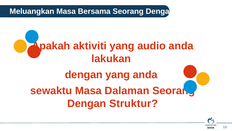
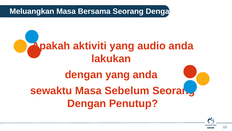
Dalaman: Dalaman -> Sebelum
Struktur: Struktur -> Penutup
